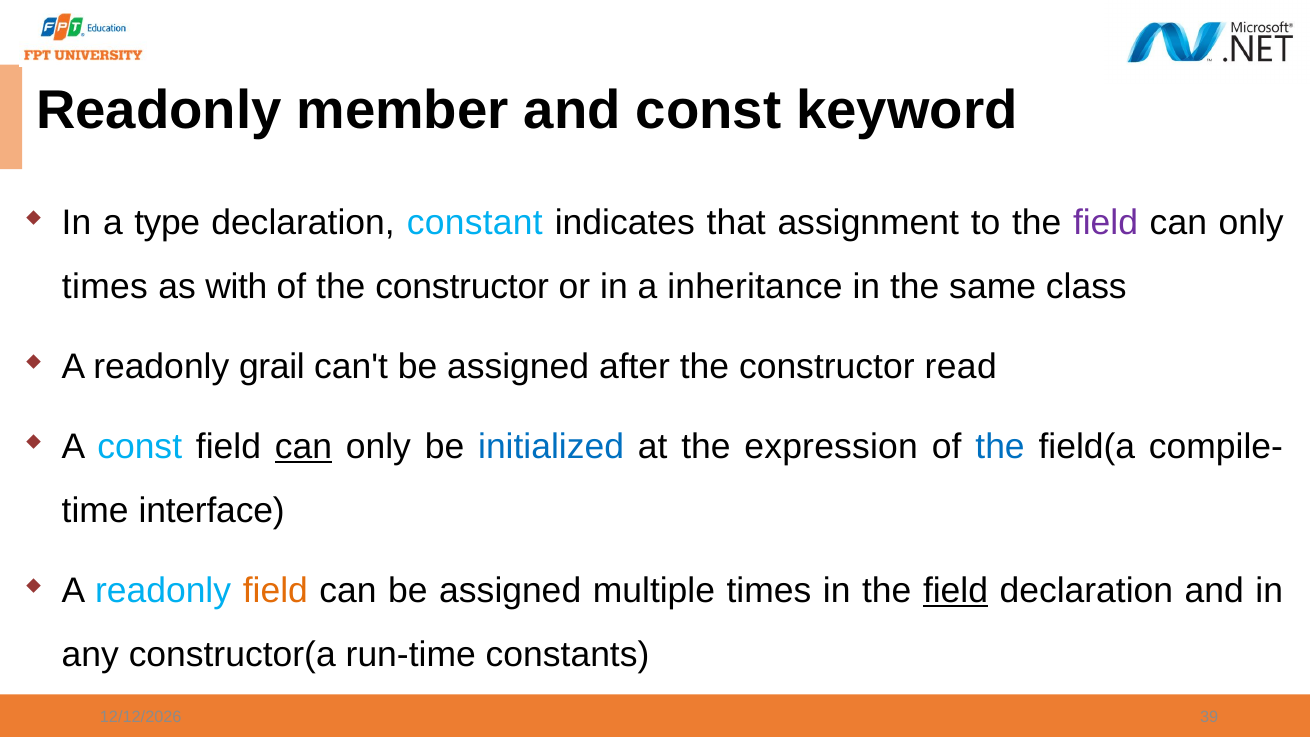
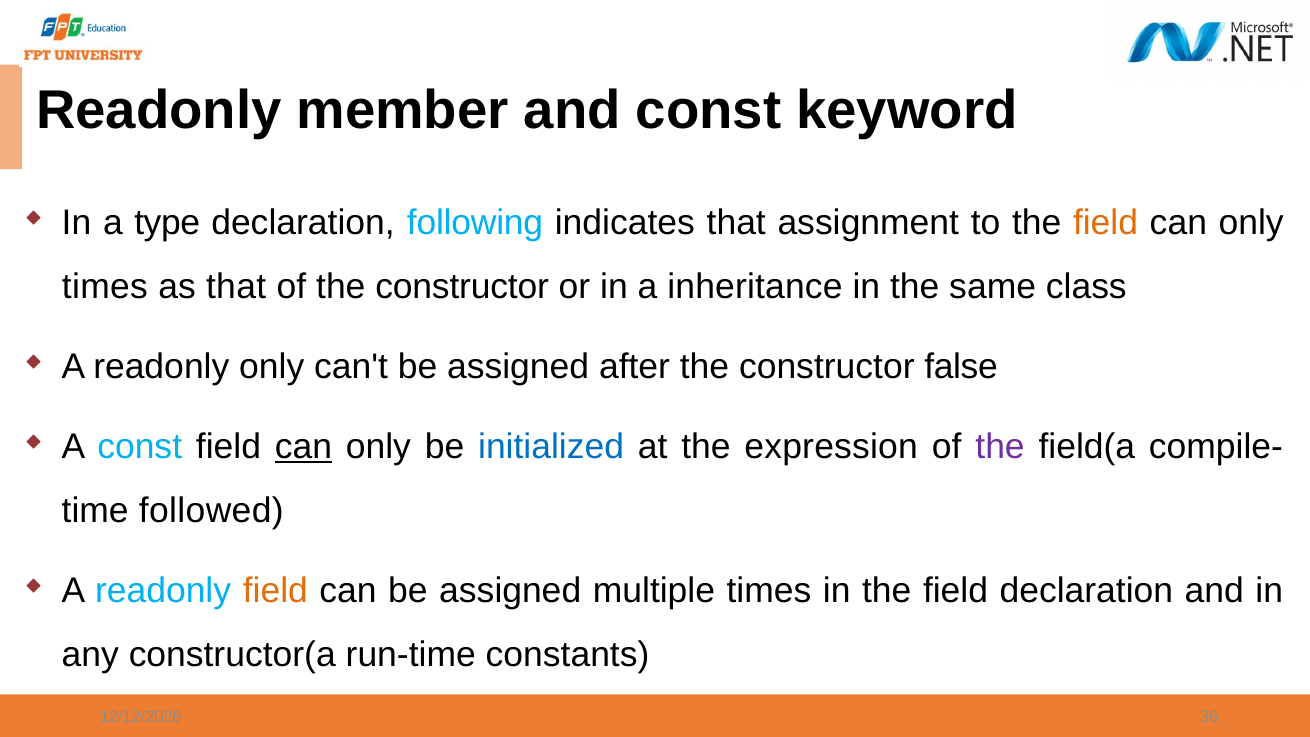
constant: constant -> following
field at (1106, 223) colour: purple -> orange
as with: with -> that
readonly grail: grail -> only
read: read -> false
the at (1000, 447) colour: blue -> purple
interface: interface -> followed
field at (956, 591) underline: present -> none
39: 39 -> 36
